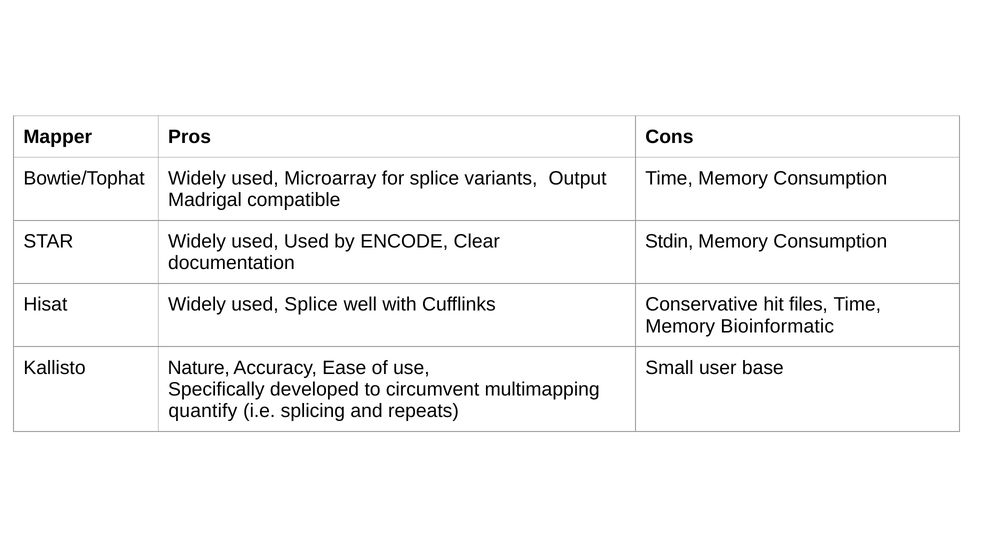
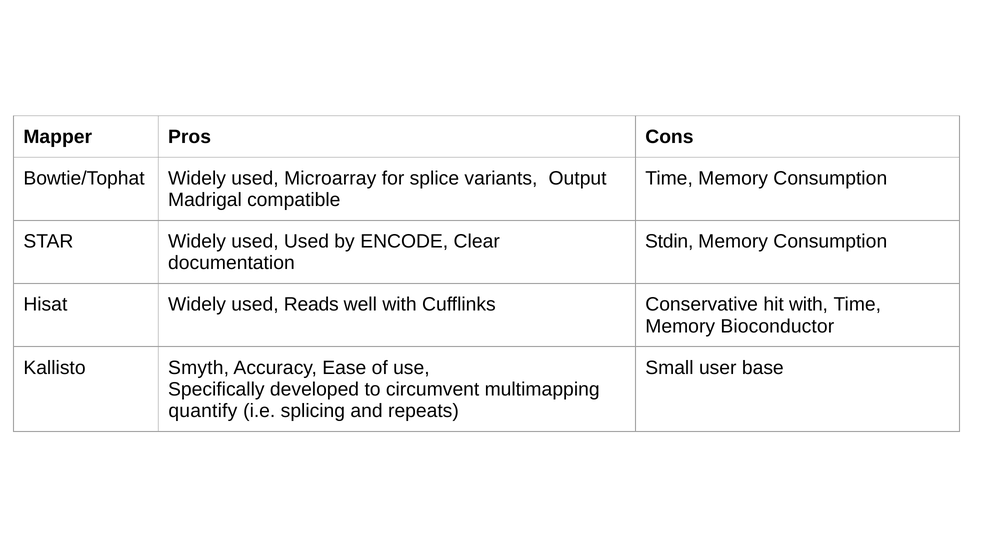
used Splice: Splice -> Reads
hit files: files -> with
Bioinformatic: Bioinformatic -> Bioconductor
Nature: Nature -> Smyth
